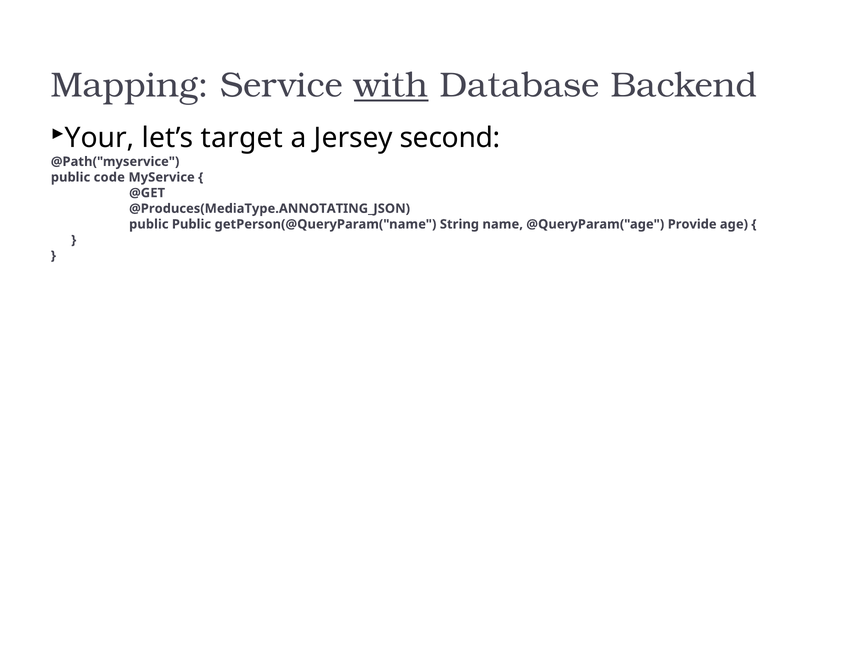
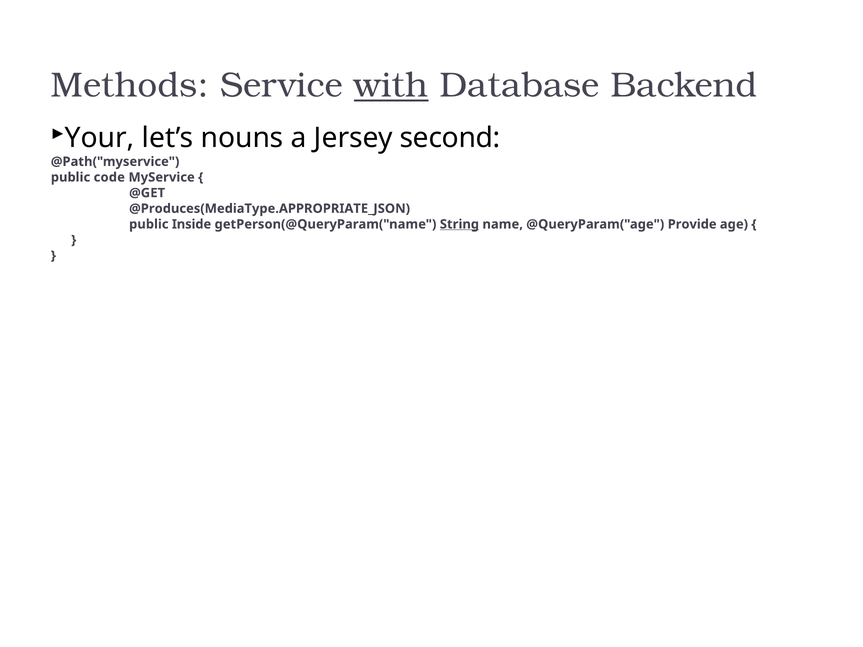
Mapping: Mapping -> Methods
target: target -> nouns
@Produces(MediaType.ANNOTATING_JSON: @Produces(MediaType.ANNOTATING_JSON -> @Produces(MediaType.APPROPRIATE_JSON
public Public: Public -> Inside
String underline: none -> present
